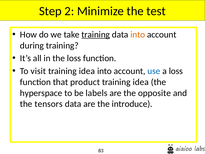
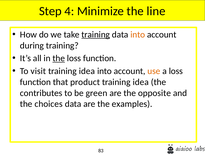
2: 2 -> 4
test: test -> line
the at (59, 58) underline: none -> present
use colour: blue -> orange
hyperspace: hyperspace -> contributes
labels: labels -> green
tensors: tensors -> choices
introduce: introduce -> examples
